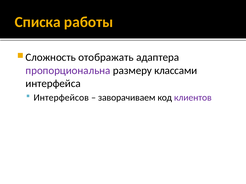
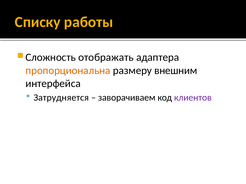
Списка: Списка -> Списку
пропорциональна colour: purple -> orange
классами: классами -> внешним
Интерфейсов: Интерфейсов -> Затрудняется
